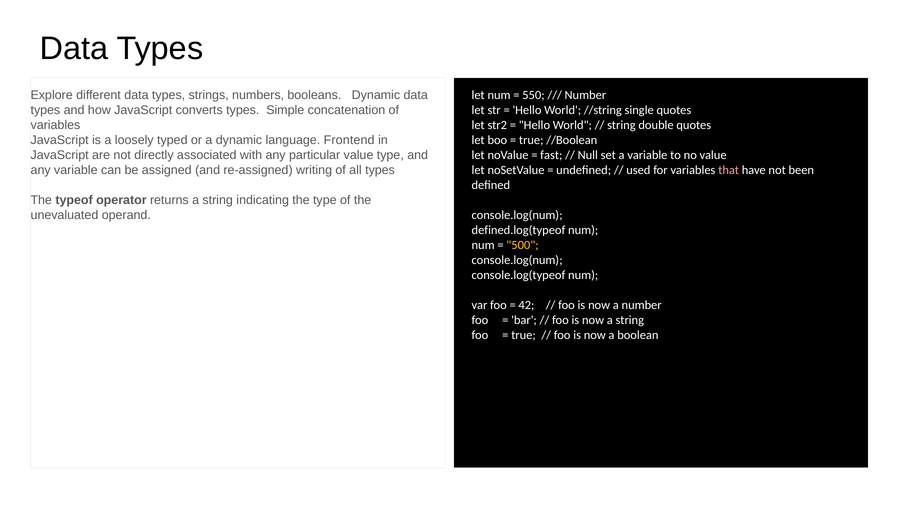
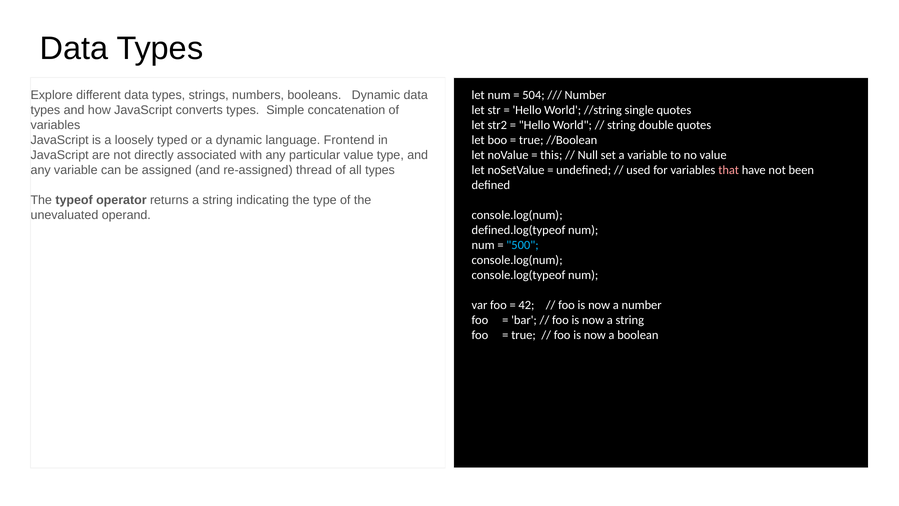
550: 550 -> 504
fast: fast -> this
writing: writing -> thread
500 colour: yellow -> light blue
